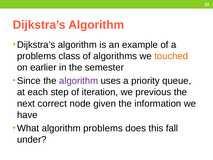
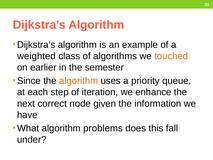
problems at (37, 56): problems -> weighted
algorithm at (79, 81) colour: purple -> orange
previous: previous -> enhance
